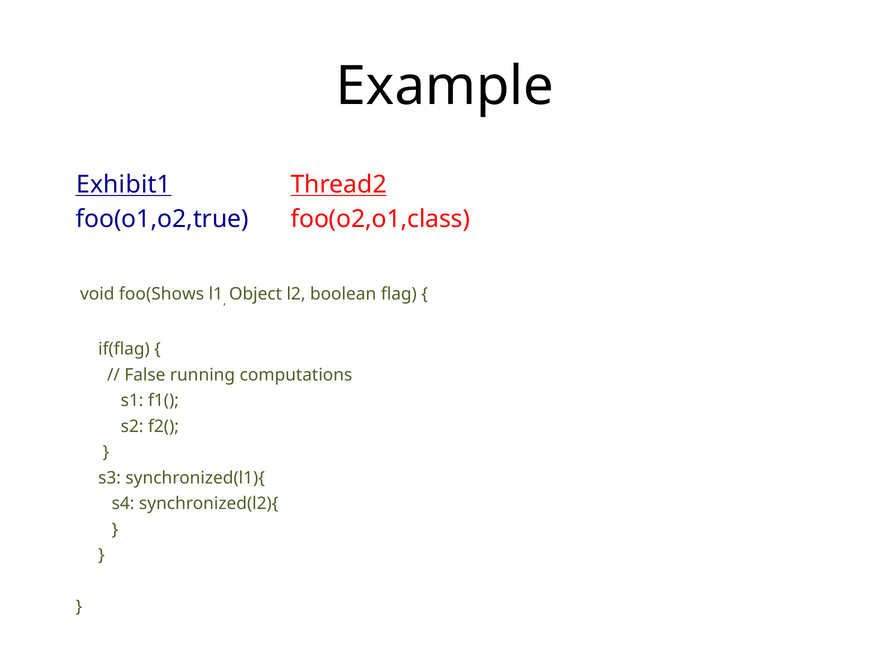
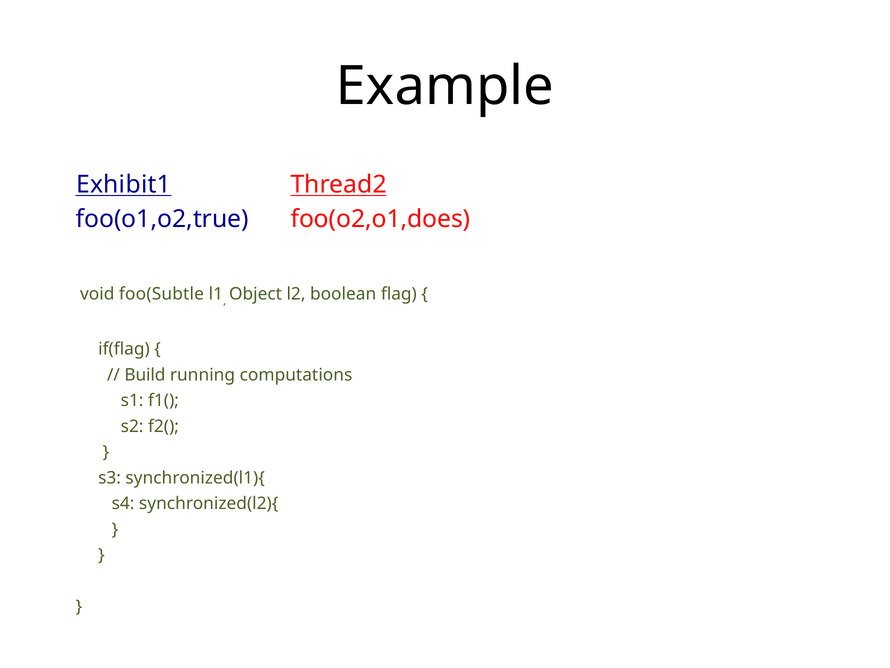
foo(o2,o1,class: foo(o2,o1,class -> foo(o2,o1,does
foo(Shows: foo(Shows -> foo(Subtle
False: False -> Build
